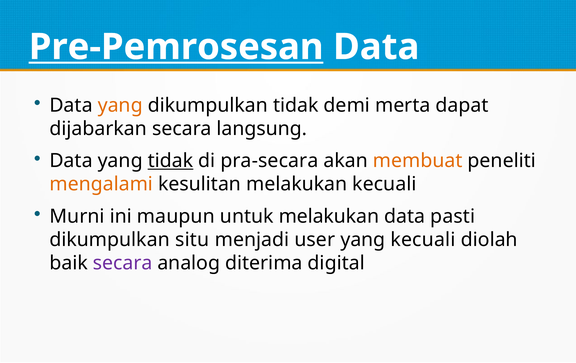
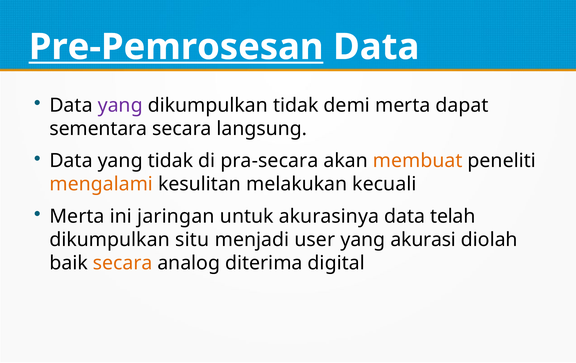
yang at (120, 105) colour: orange -> purple
dijabarkan: dijabarkan -> sementara
tidak at (170, 161) underline: present -> none
Murni at (77, 216): Murni -> Merta
maupun: maupun -> jaringan
untuk melakukan: melakukan -> akurasinya
pasti: pasti -> telah
yang kecuali: kecuali -> akurasi
secara at (123, 263) colour: purple -> orange
